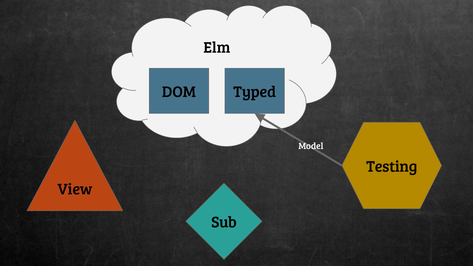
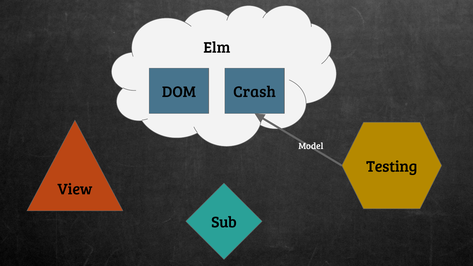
Typed: Typed -> Crash
